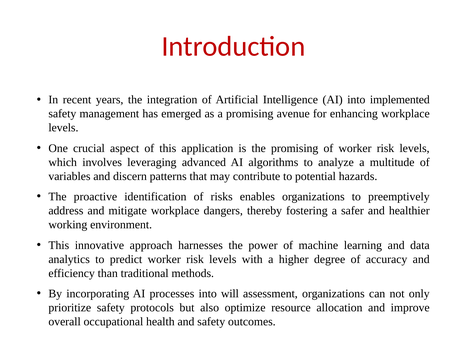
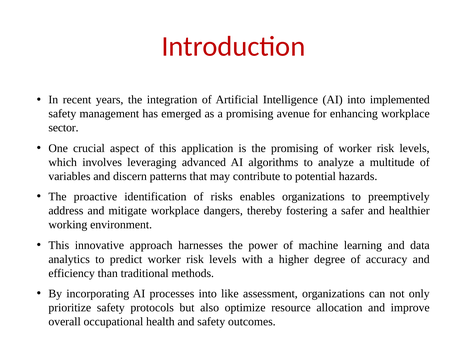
levels at (63, 128): levels -> sector
will: will -> like
